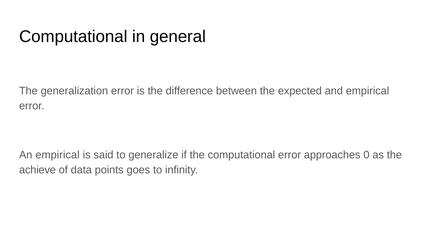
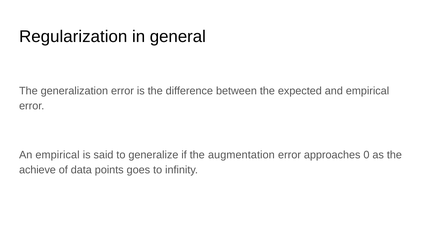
Computational at (73, 37): Computational -> Regularization
the computational: computational -> augmentation
